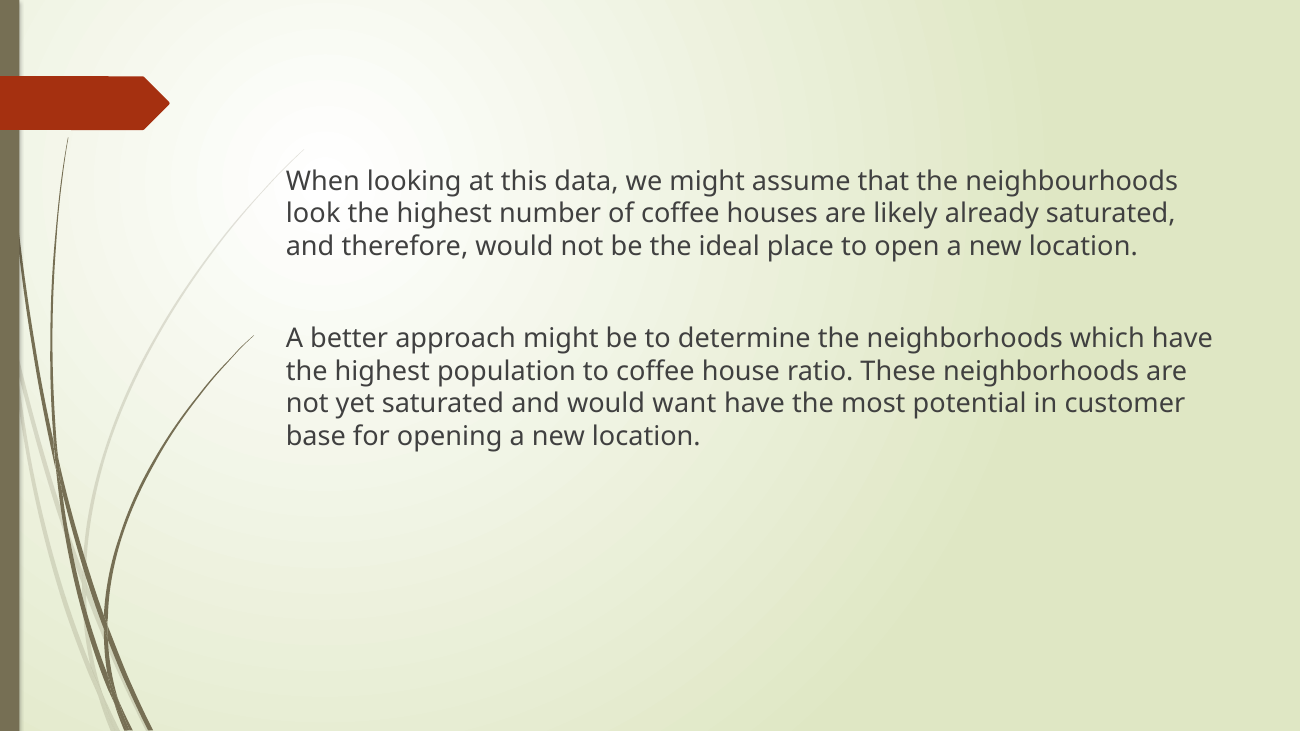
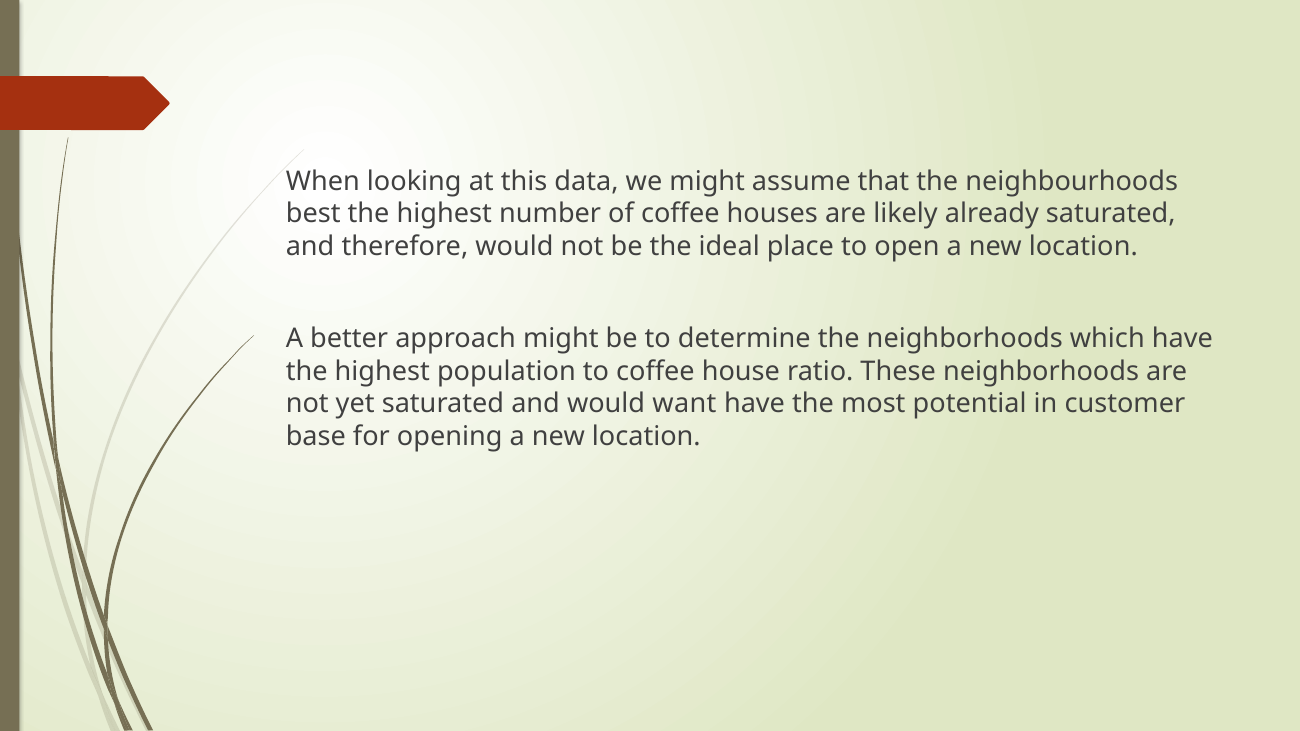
look: look -> best
